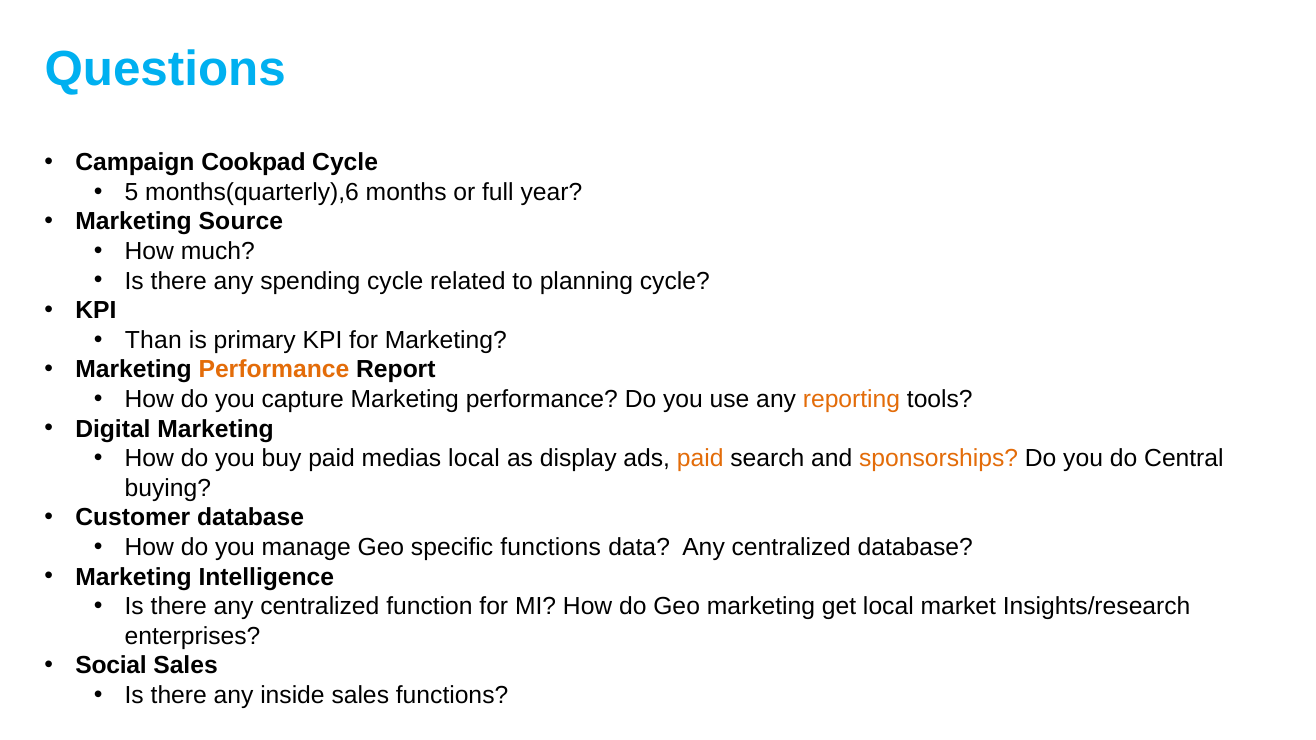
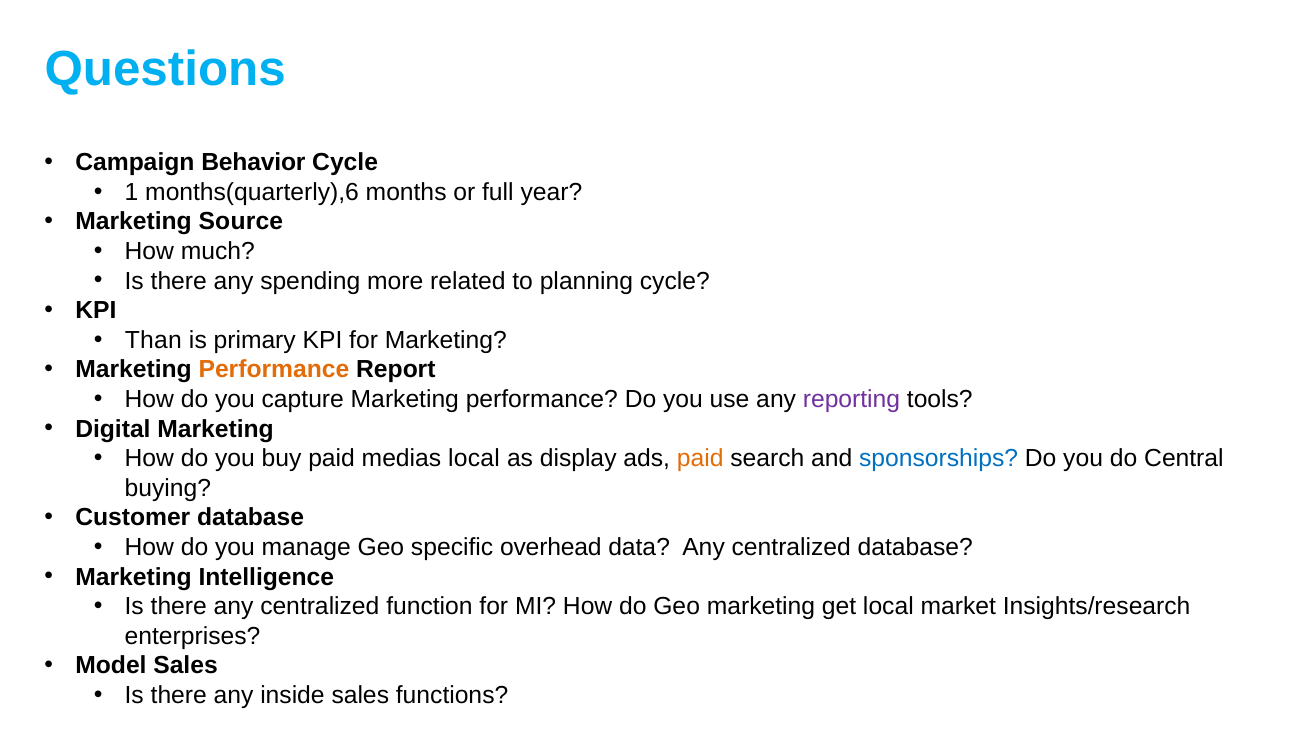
Cookpad: Cookpad -> Behavior
5: 5 -> 1
spending cycle: cycle -> more
reporting colour: orange -> purple
sponsorships colour: orange -> blue
specific functions: functions -> overhead
Social: Social -> Model
